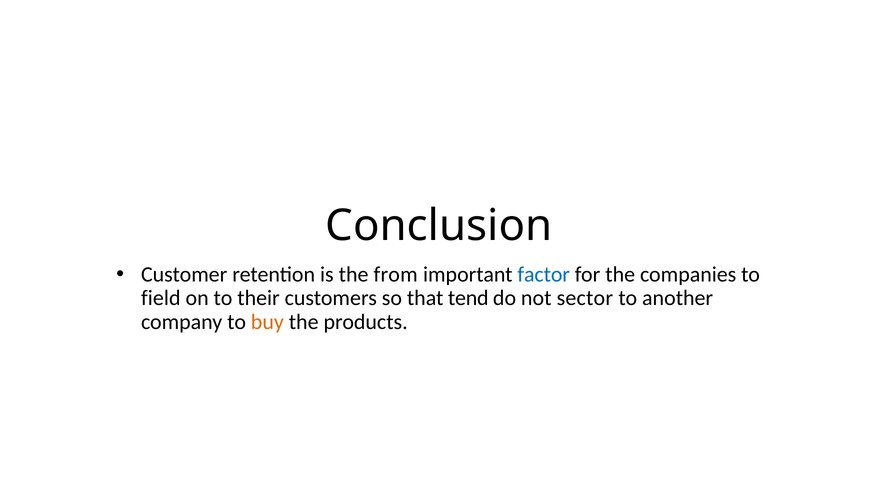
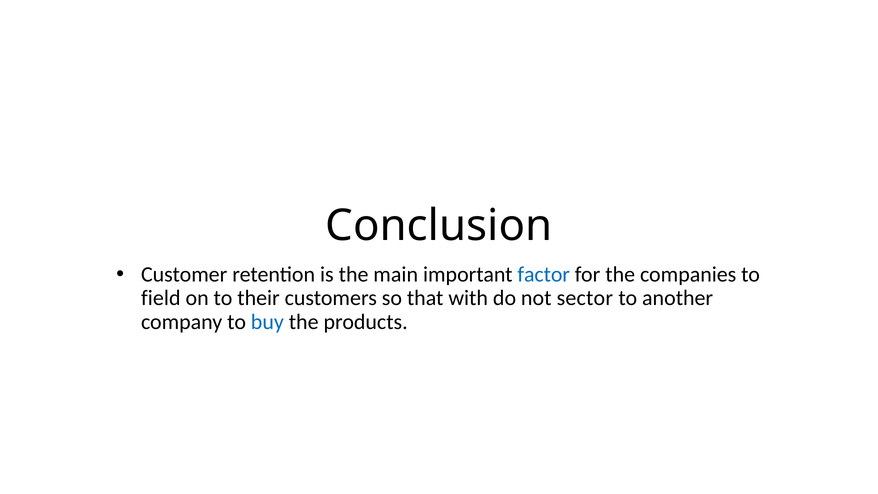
from: from -> main
tend: tend -> with
buy colour: orange -> blue
